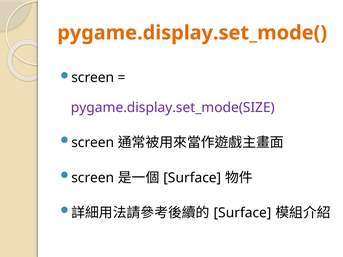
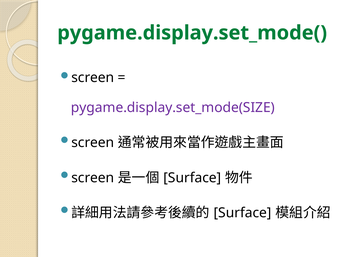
pygame.display.set_mode( colour: orange -> green
